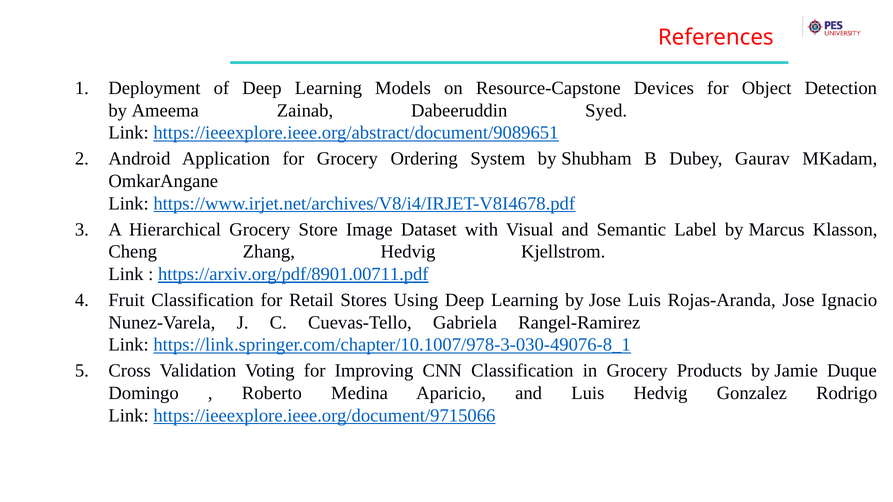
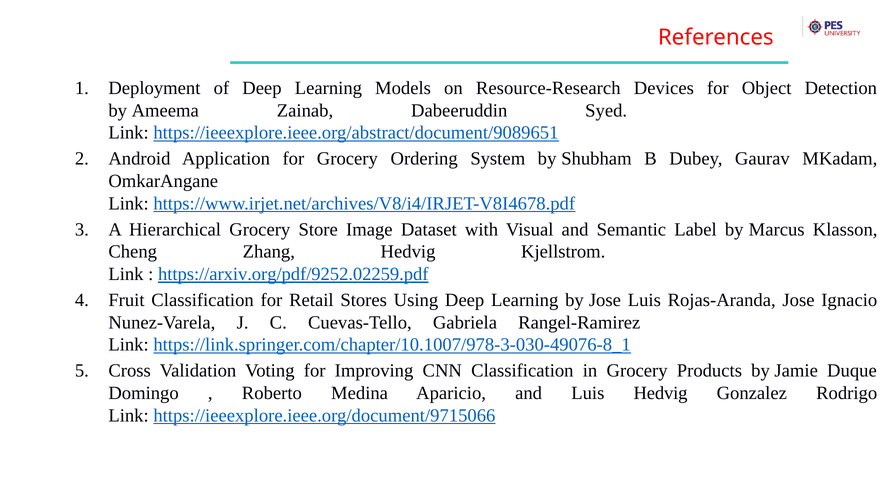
Resource-Capstone: Resource-Capstone -> Resource-Research
https://arxiv.org/pdf/8901.00711.pdf: https://arxiv.org/pdf/8901.00711.pdf -> https://arxiv.org/pdf/9252.02259.pdf
